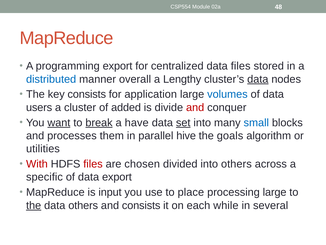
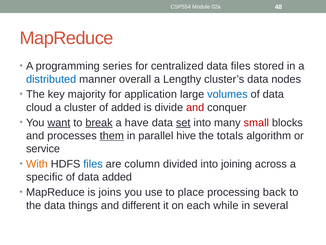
programming export: export -> series
data at (258, 79) underline: present -> none
key consists: consists -> majority
users: users -> cloud
small colour: blue -> red
them underline: none -> present
goals: goals -> totals
utilities: utilities -> service
With colour: red -> orange
files at (93, 164) colour: red -> blue
chosen: chosen -> column
into others: others -> joining
data export: export -> added
input: input -> joins
processing large: large -> back
the at (34, 205) underline: present -> none
data others: others -> things
and consists: consists -> different
